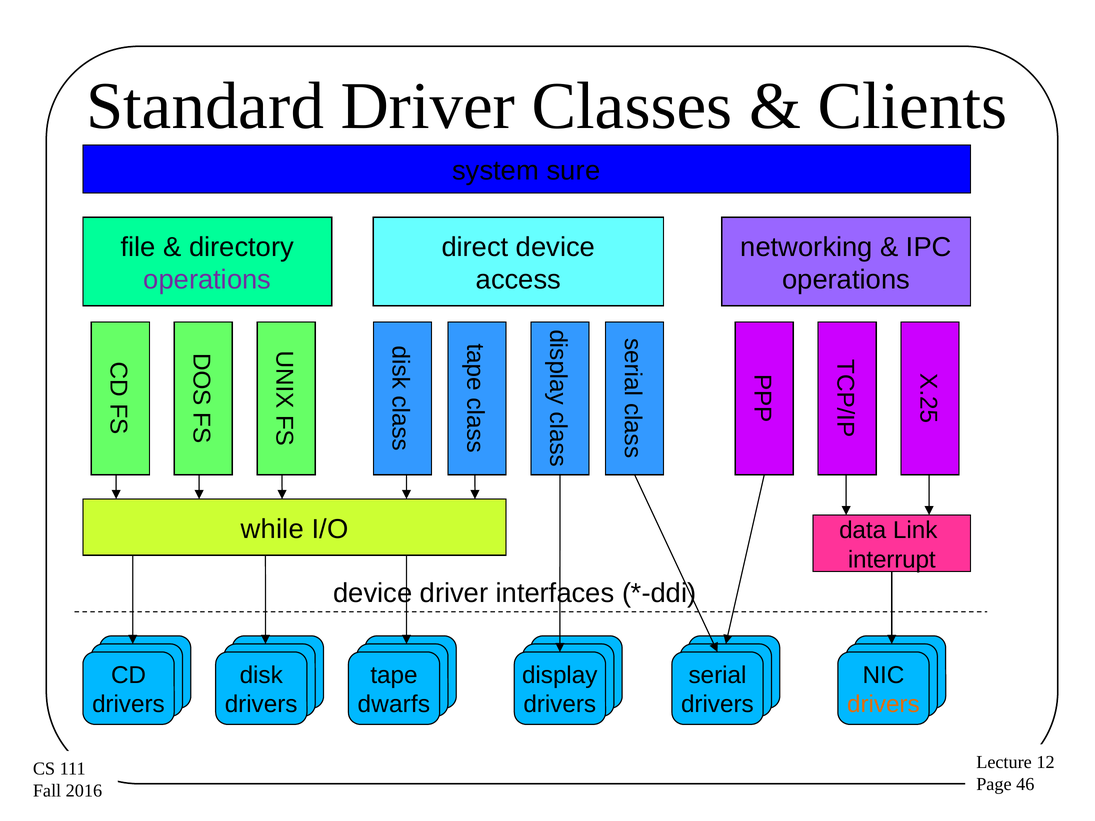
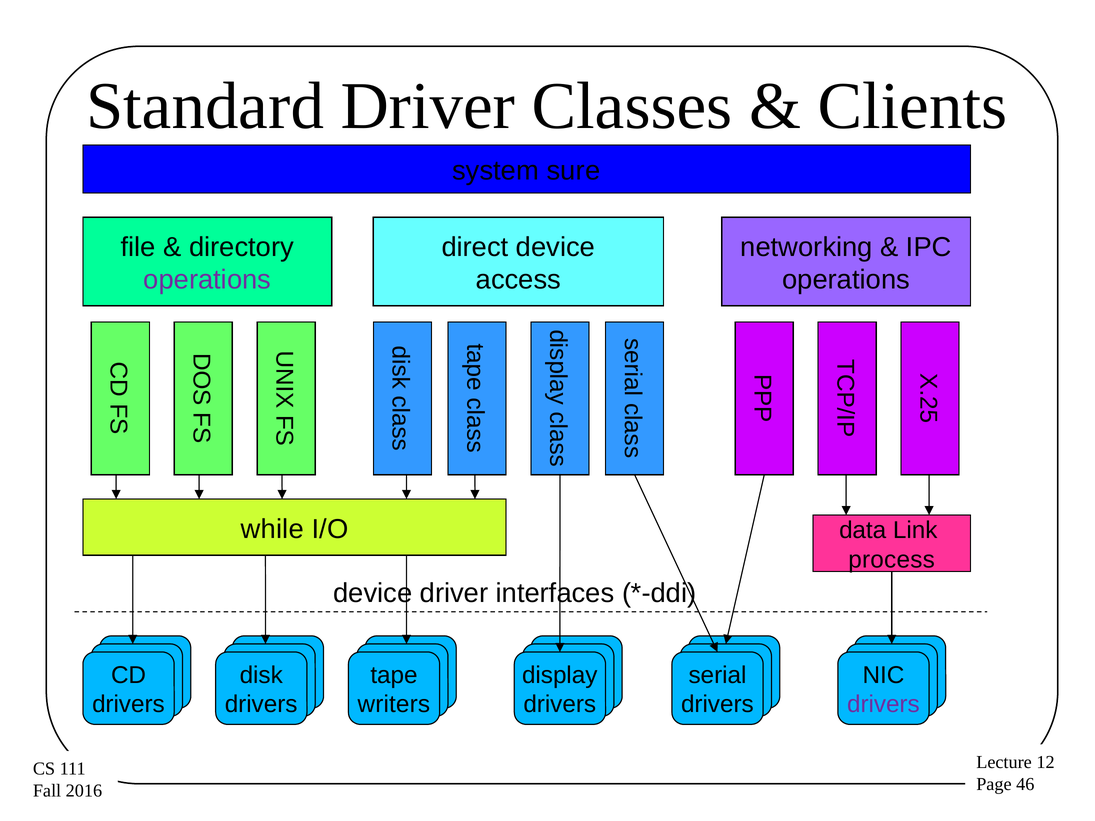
interrupt: interrupt -> process
dwarfs: dwarfs -> writers
drivers at (883, 705) colour: orange -> purple
